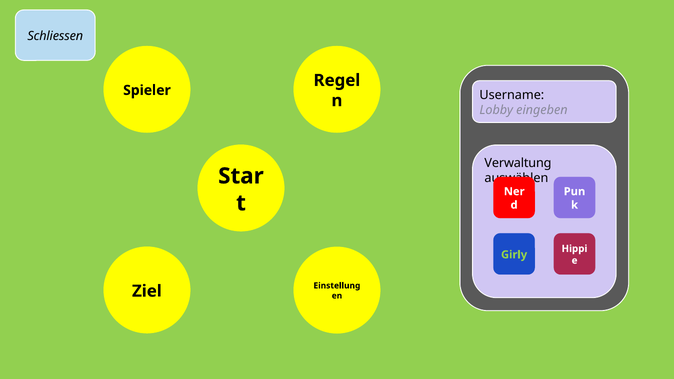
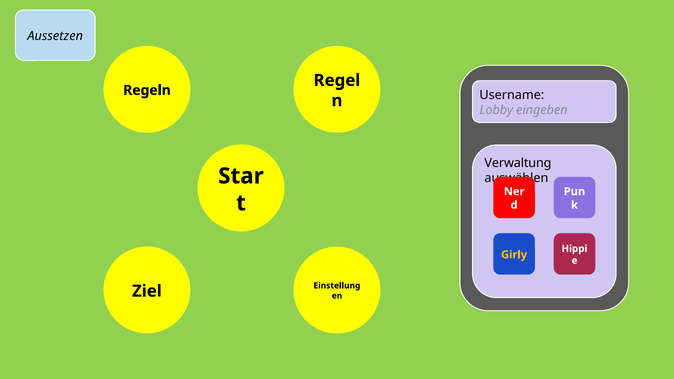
Schliessen: Schliessen -> Aussetzen
Spieler: Spieler -> Regeln
Girly colour: light green -> yellow
